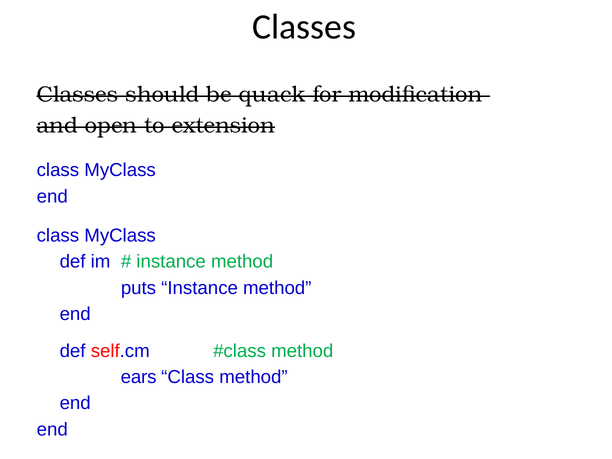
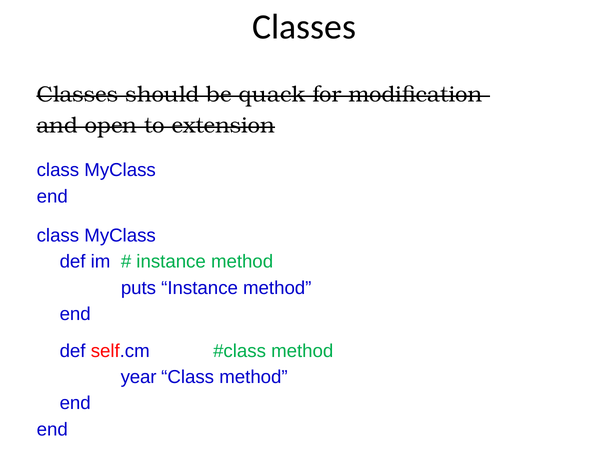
ears: ears -> year
